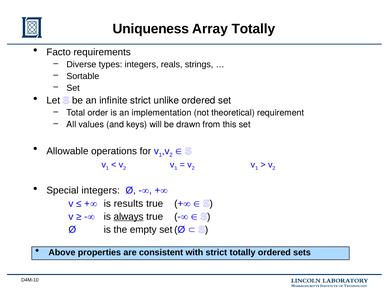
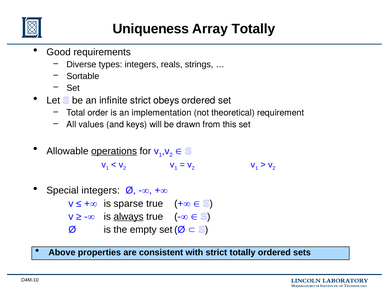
Facto: Facto -> Good
unlike: unlike -> obeys
operations underline: none -> present
results: results -> sparse
